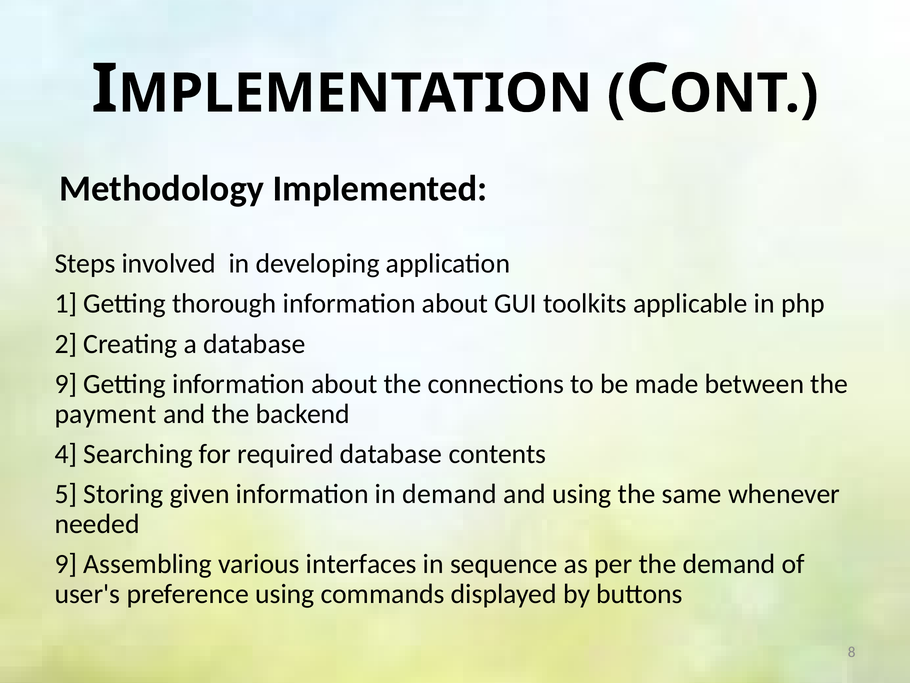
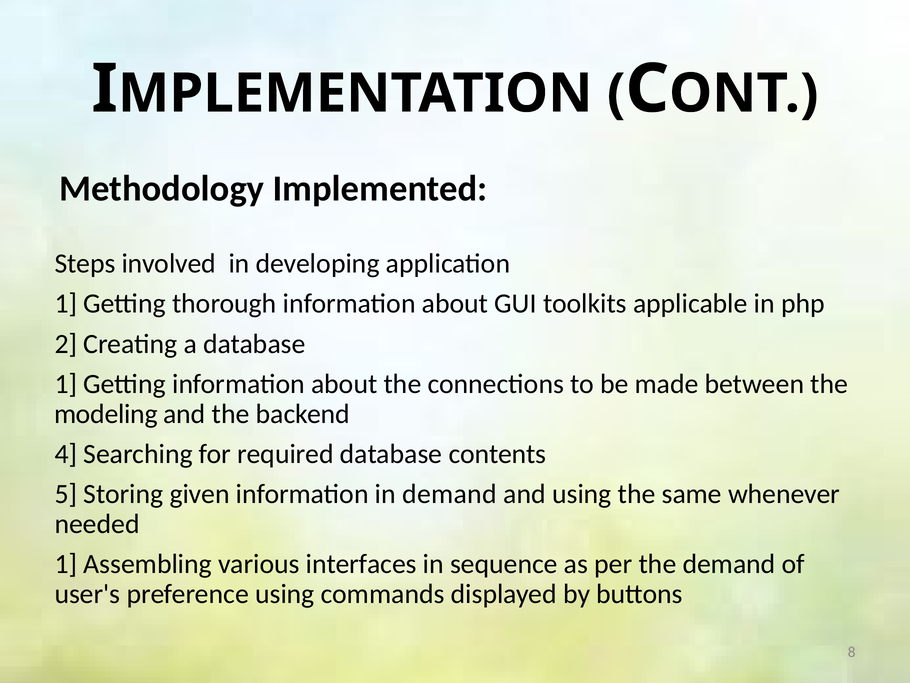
9 at (66, 384): 9 -> 1
payment: payment -> modeling
9 at (66, 564): 9 -> 1
